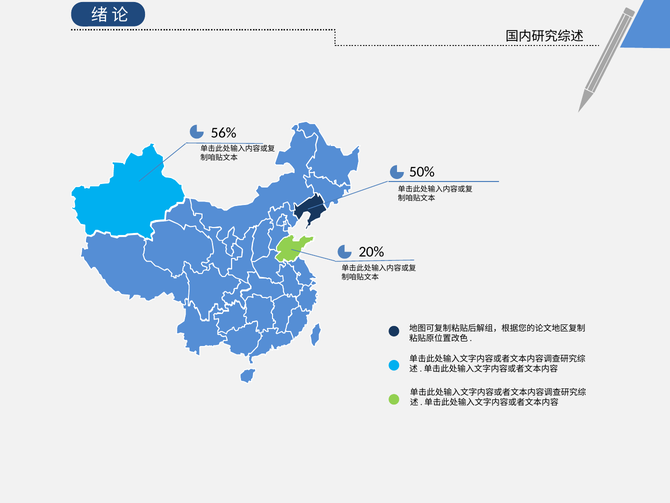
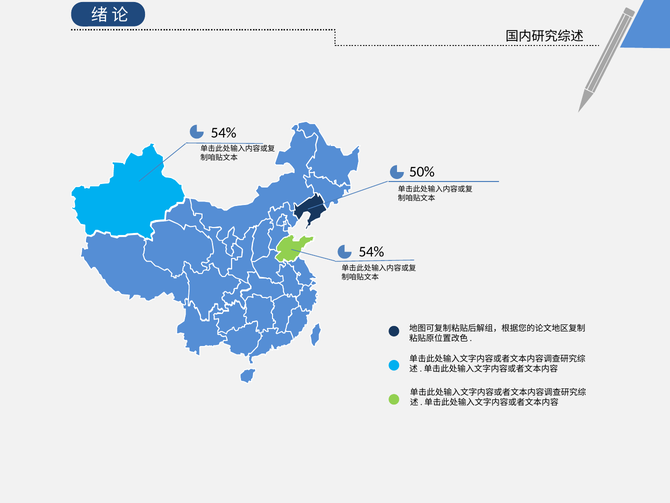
56% at (224, 133): 56% -> 54%
20% at (371, 252): 20% -> 54%
